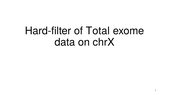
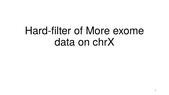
Total: Total -> More
